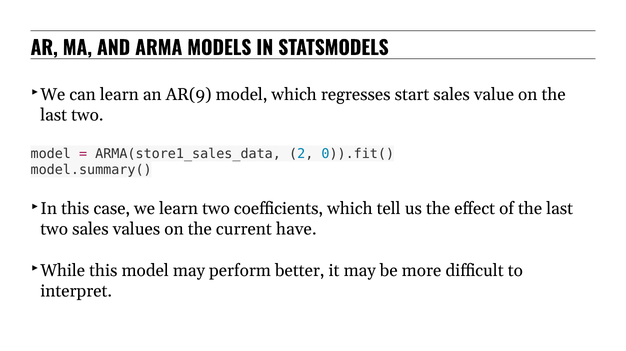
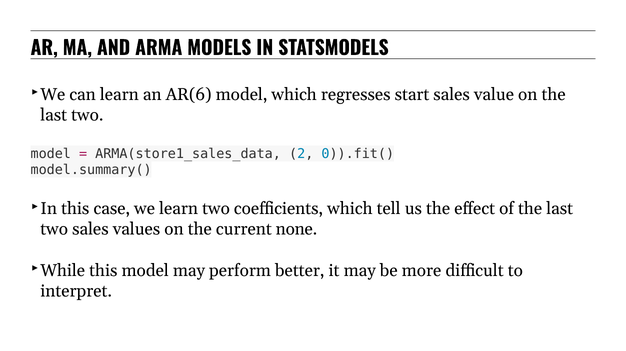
AR(9: AR(9 -> AR(6
have: have -> none
